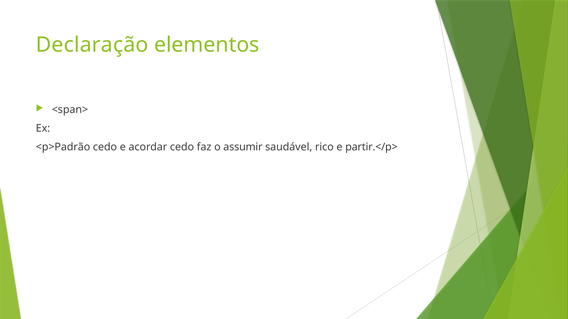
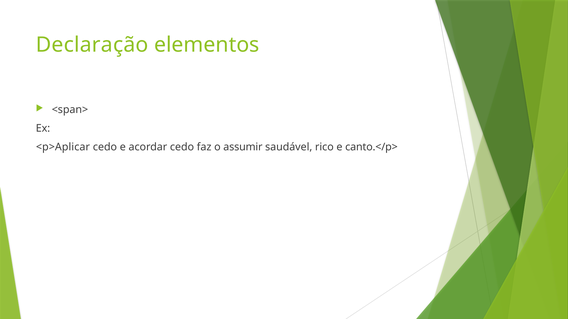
<p>Padrão: <p>Padrão -> <p>Aplicar
partir.</p>: partir.</p> -> canto.</p>
